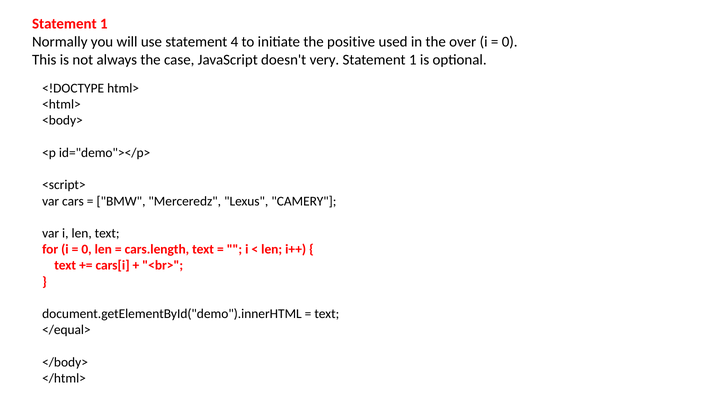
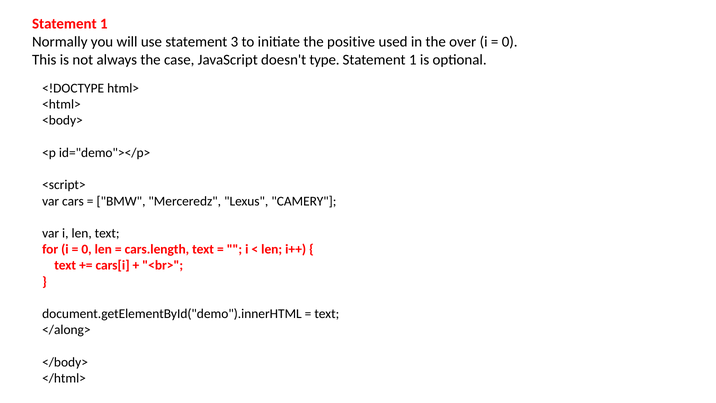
4: 4 -> 3
very: very -> type
</equal>: </equal> -> </along>
